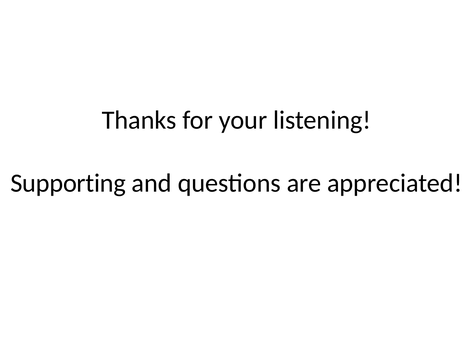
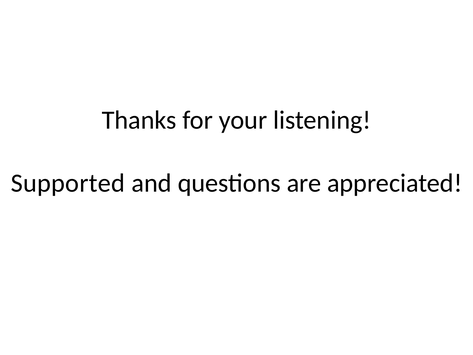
Supporting: Supporting -> Supported
